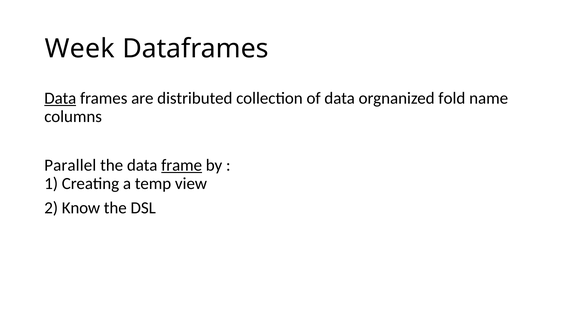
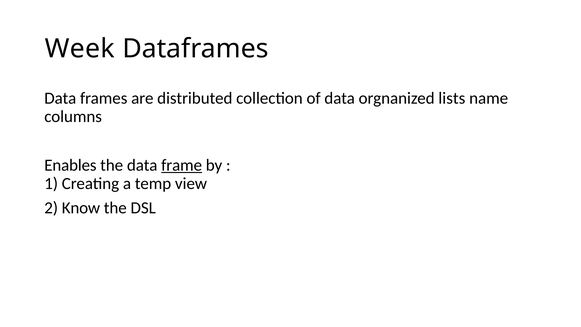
Data at (60, 98) underline: present -> none
fold: fold -> lists
Parallel: Parallel -> Enables
